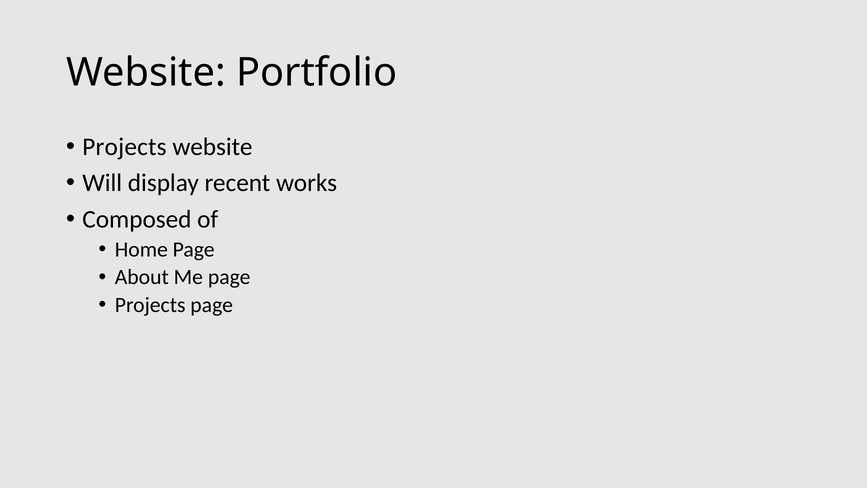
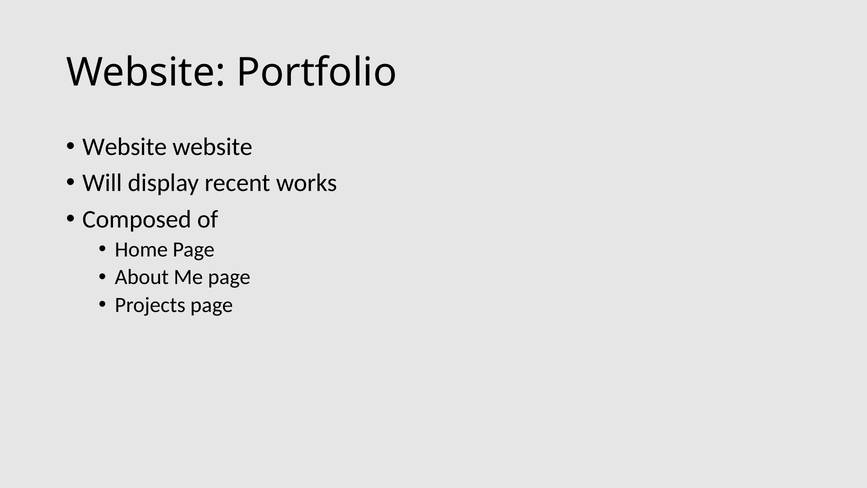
Projects at (124, 147): Projects -> Website
